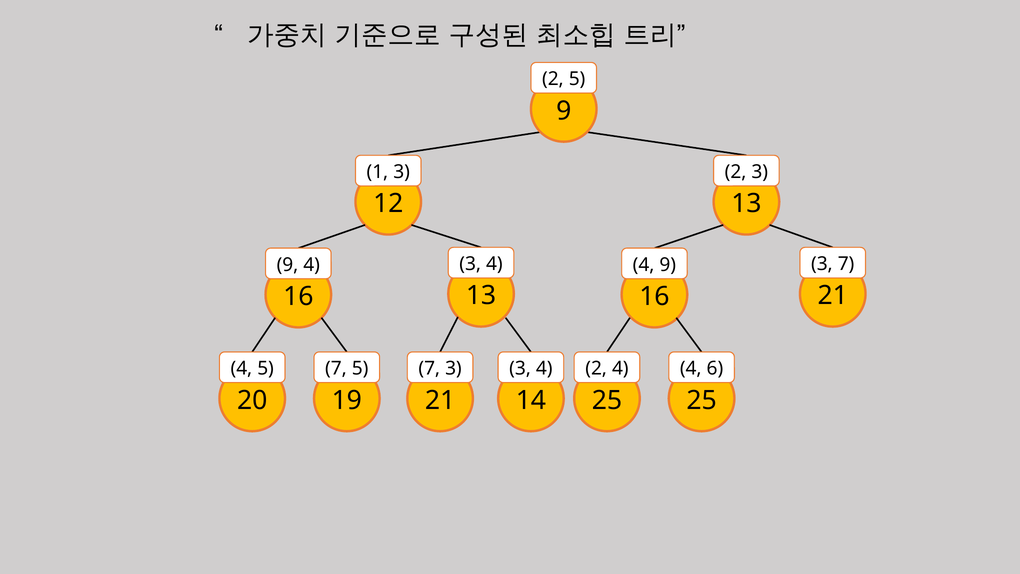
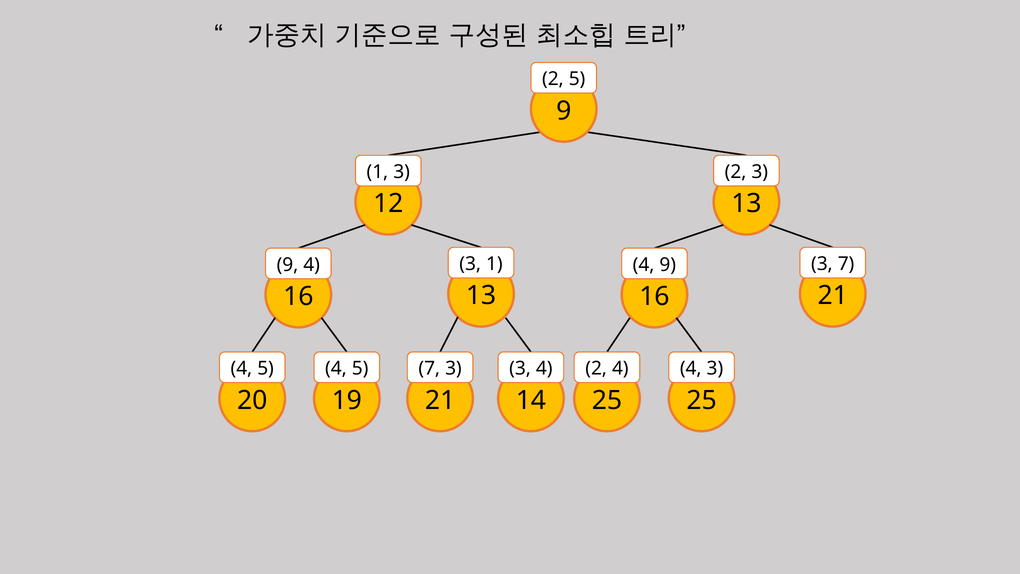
4 at (494, 264): 4 -> 1
7 at (336, 368): 7 -> 4
4 6: 6 -> 3
